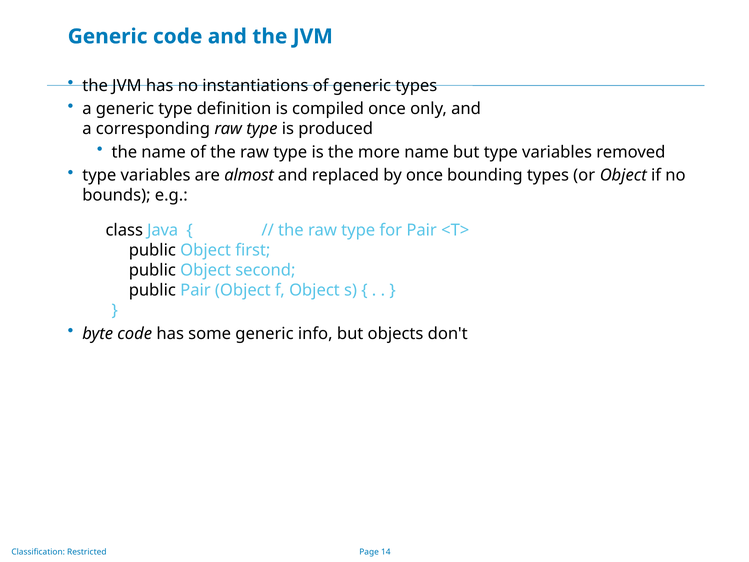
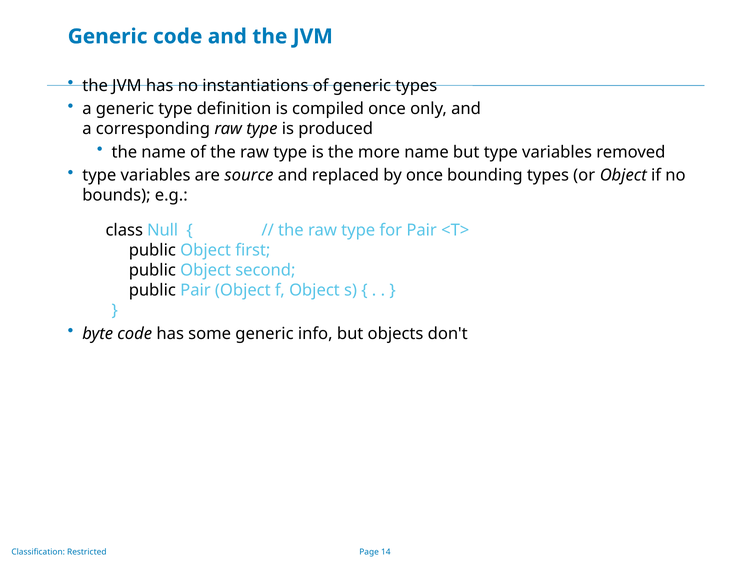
almost: almost -> source
Java: Java -> Null
